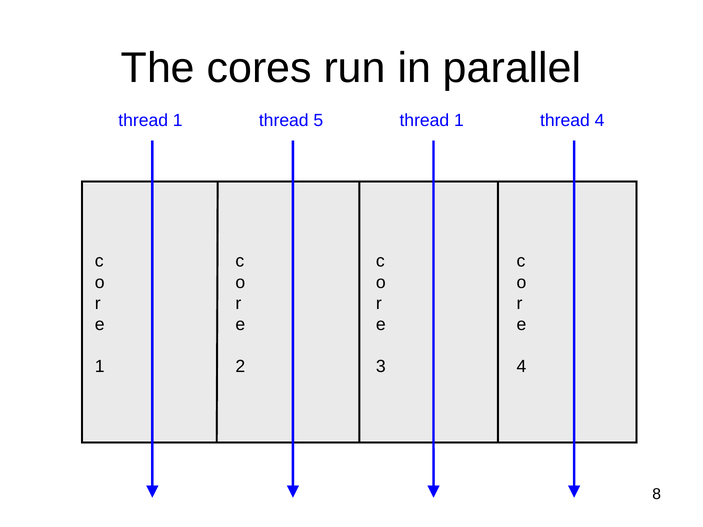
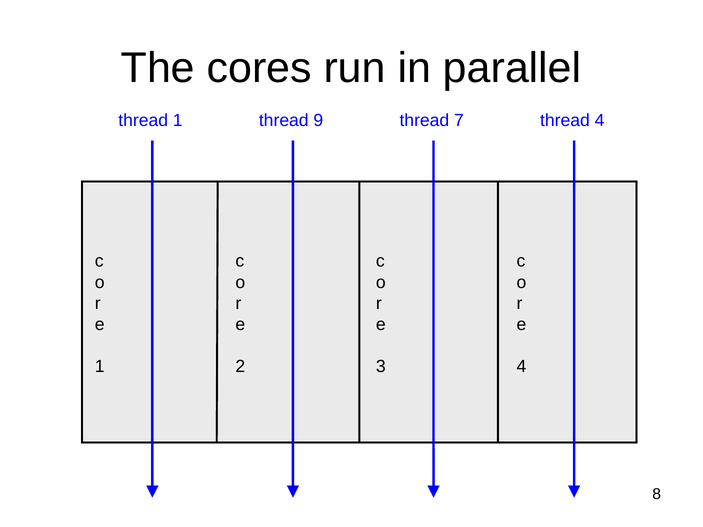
5: 5 -> 9
1 at (459, 121): 1 -> 7
